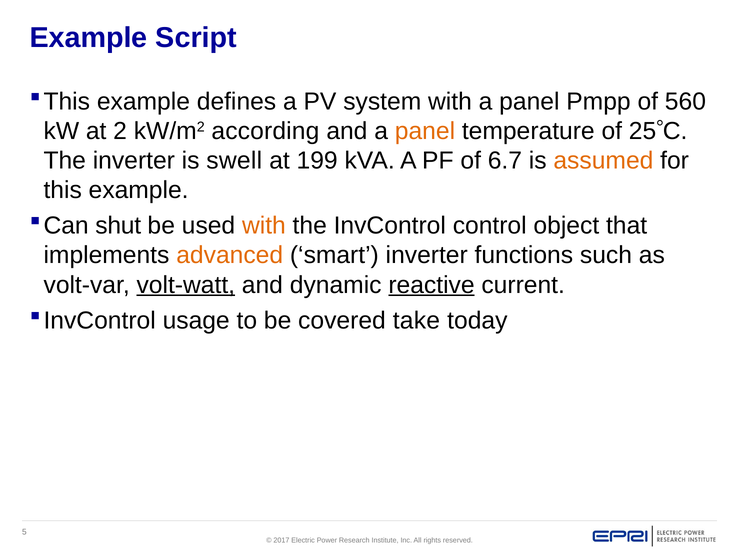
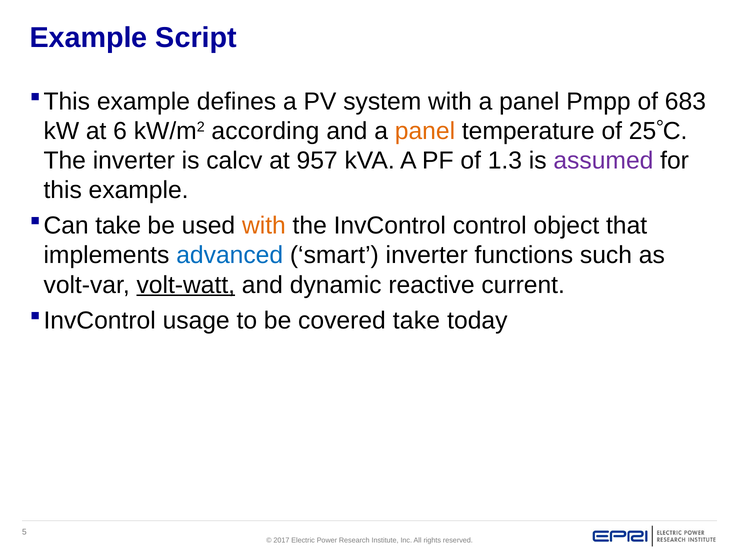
560: 560 -> 683
2: 2 -> 6
swell: swell -> calcv
199: 199 -> 957
6.7: 6.7 -> 1.3
assumed colour: orange -> purple
shut at (118, 226): shut -> take
advanced colour: orange -> blue
reactive underline: present -> none
